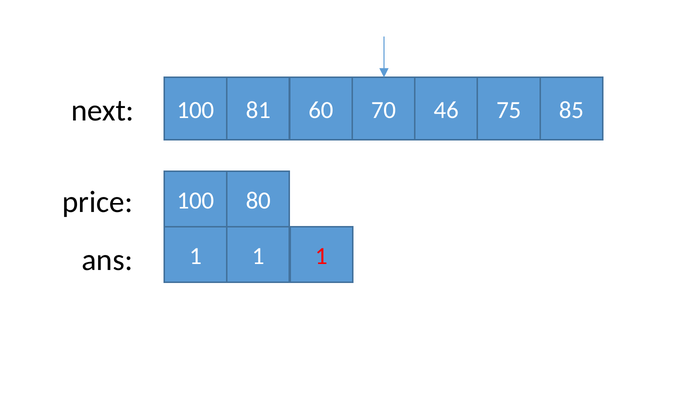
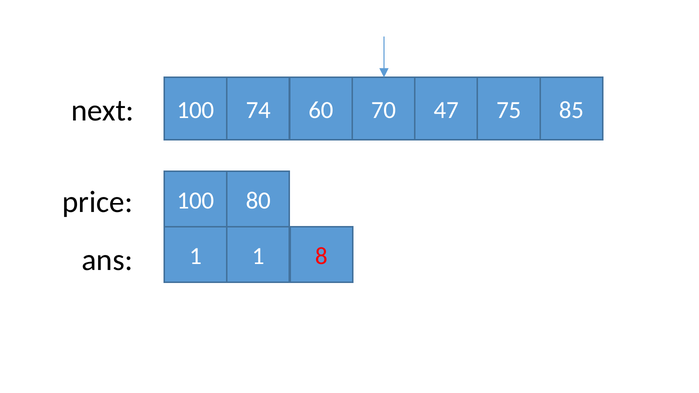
81: 81 -> 74
46: 46 -> 47
1 1: 1 -> 8
